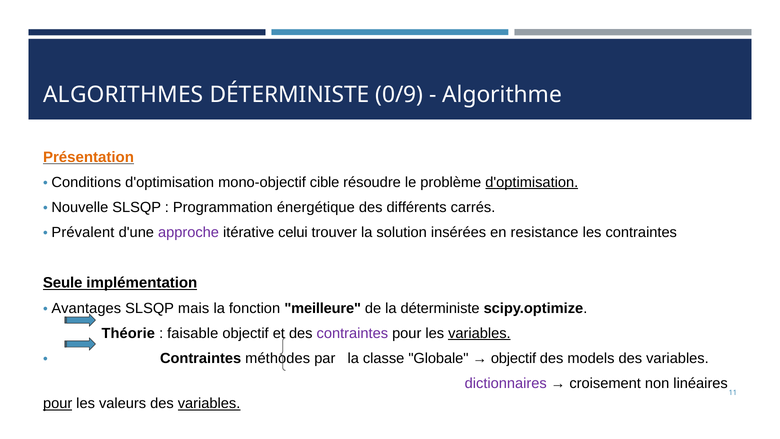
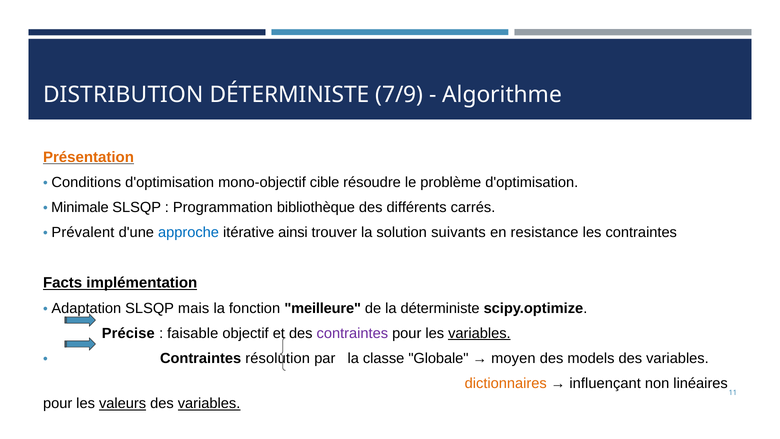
ALGORITHMES: ALGORITHMES -> DISTRIBUTION
0/9: 0/9 -> 7/9
d'optimisation at (532, 182) underline: present -> none
Nouvelle: Nouvelle -> Minimale
énergétique: énergétique -> bibliothèque
approche colour: purple -> blue
celui: celui -> ainsi
insérées: insérées -> suivants
Seule: Seule -> Facts
Avantages: Avantages -> Adaptation
Théorie: Théorie -> Précise
méthodes: méthodes -> résolution
objectif at (514, 358): objectif -> moyen
dictionnaires colour: purple -> orange
croisement: croisement -> influençant
pour at (58, 403) underline: present -> none
valeurs underline: none -> present
